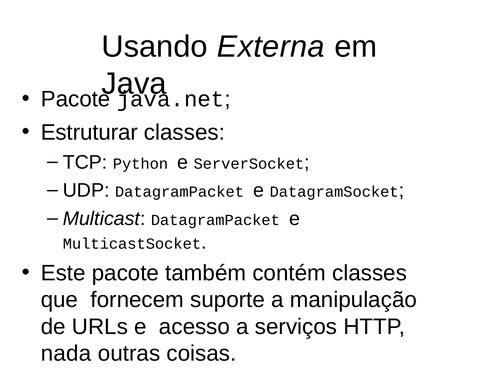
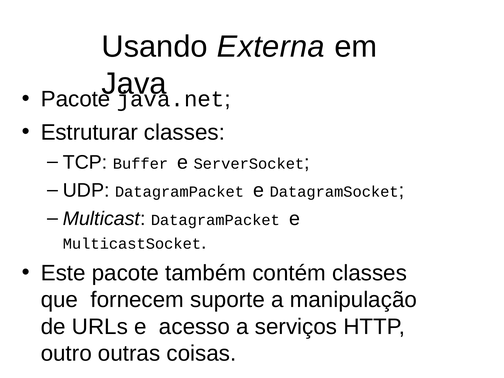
Python: Python -> Buffer
nada: nada -> outro
